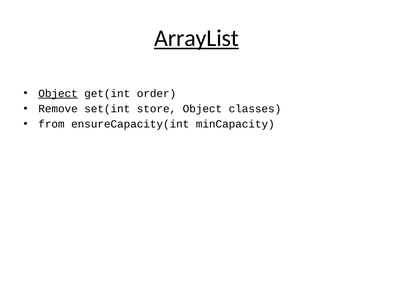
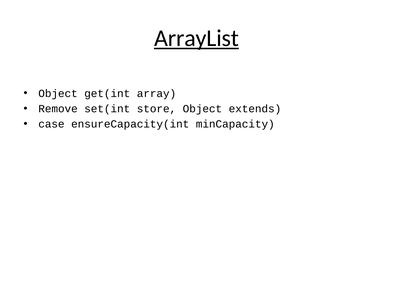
Object at (58, 93) underline: present -> none
order: order -> array
classes: classes -> extends
from: from -> case
